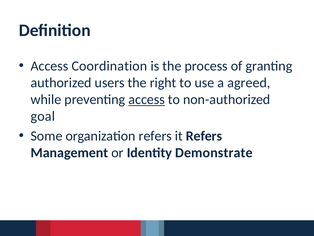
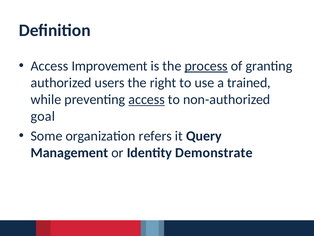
Coordination: Coordination -> Improvement
process underline: none -> present
agreed: agreed -> trained
it Refers: Refers -> Query
